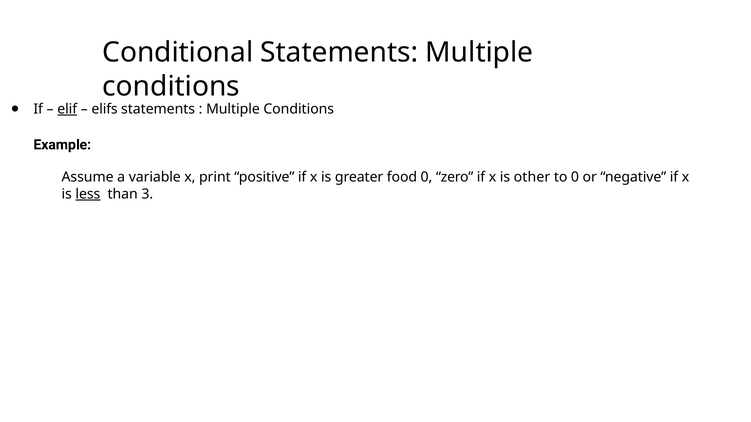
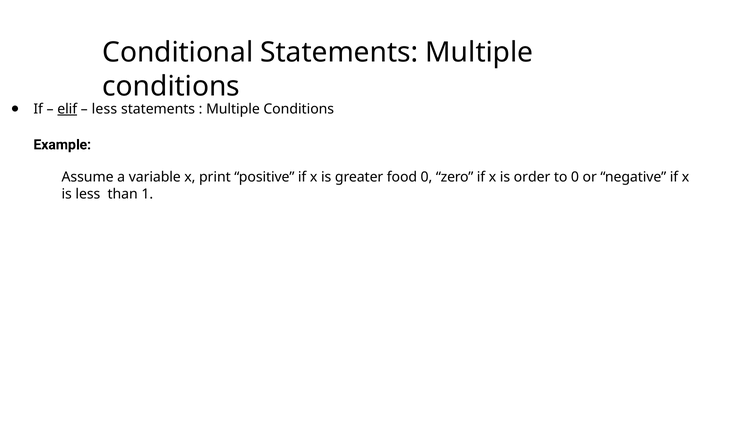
elifs at (105, 109): elifs -> less
other: other -> order
less at (88, 194) underline: present -> none
3: 3 -> 1
